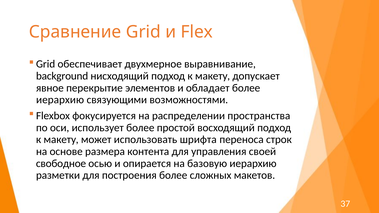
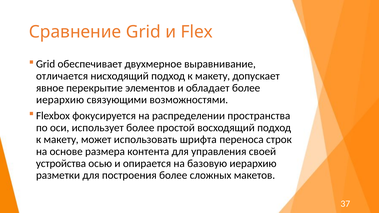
background: background -> отличается
свободное: свободное -> устройства
